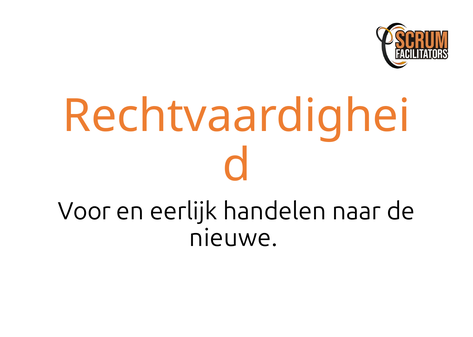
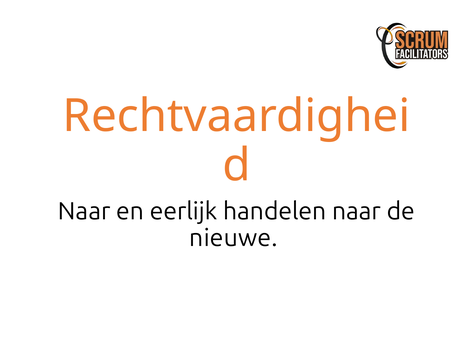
Voor at (84, 211): Voor -> Naar
